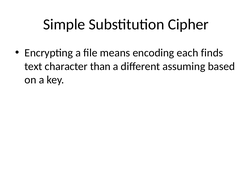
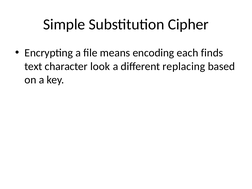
than: than -> look
assuming: assuming -> replacing
